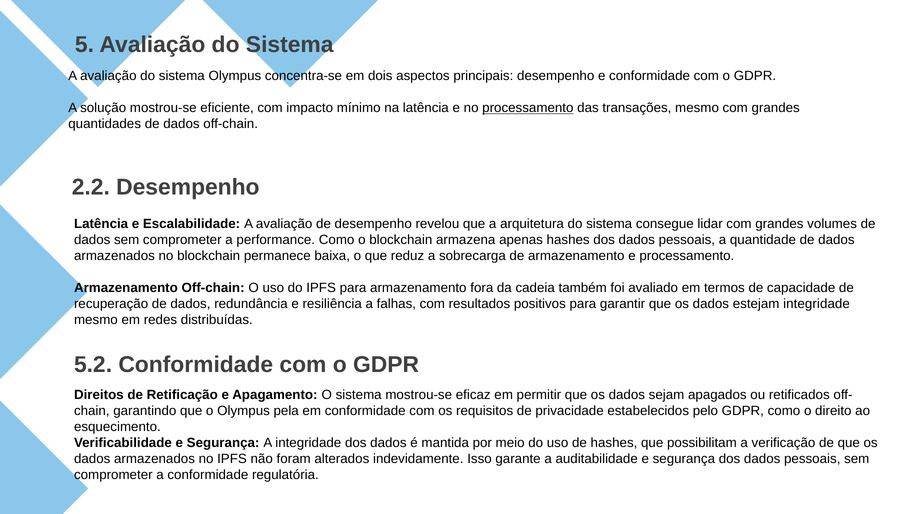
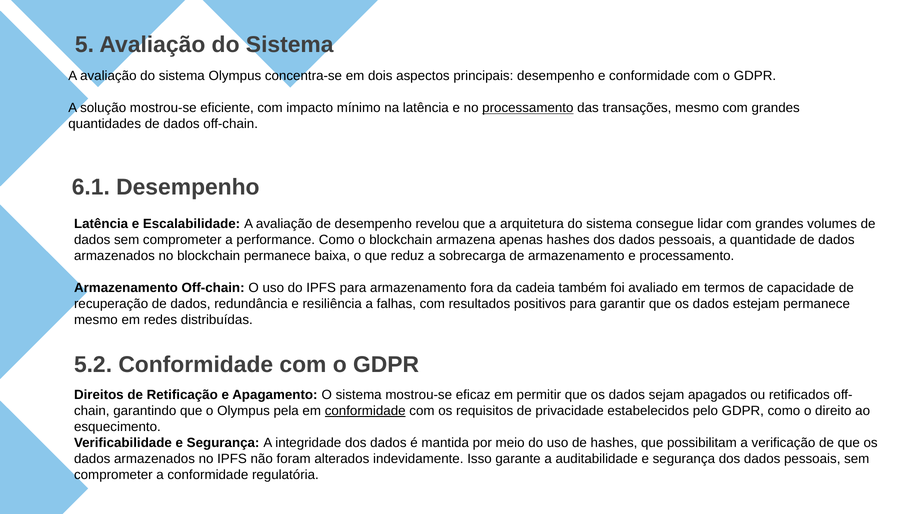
2.2: 2.2 -> 6.1
estejam integridade: integridade -> permanece
conformidade at (365, 411) underline: none -> present
